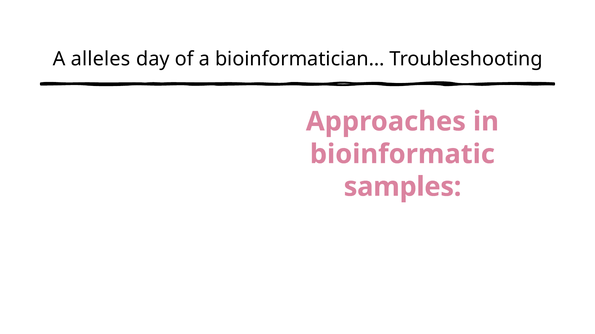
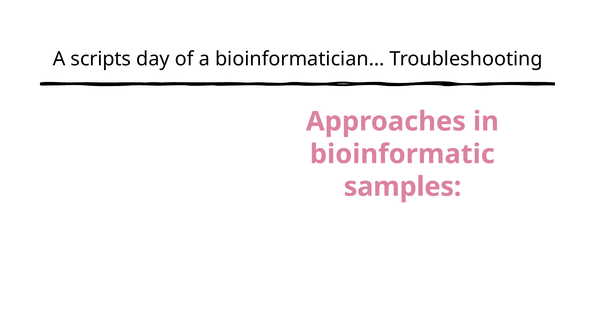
alleles: alleles -> scripts
